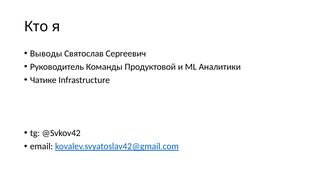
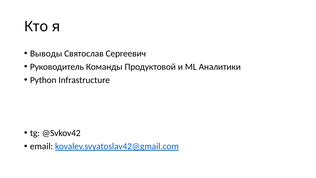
Чатике: Чатике -> Python
